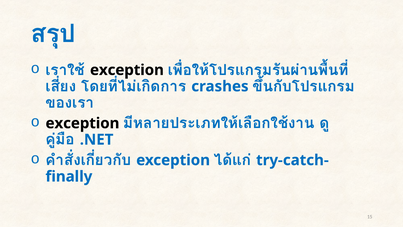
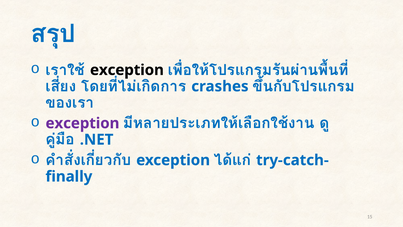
exception at (82, 123) colour: black -> purple
